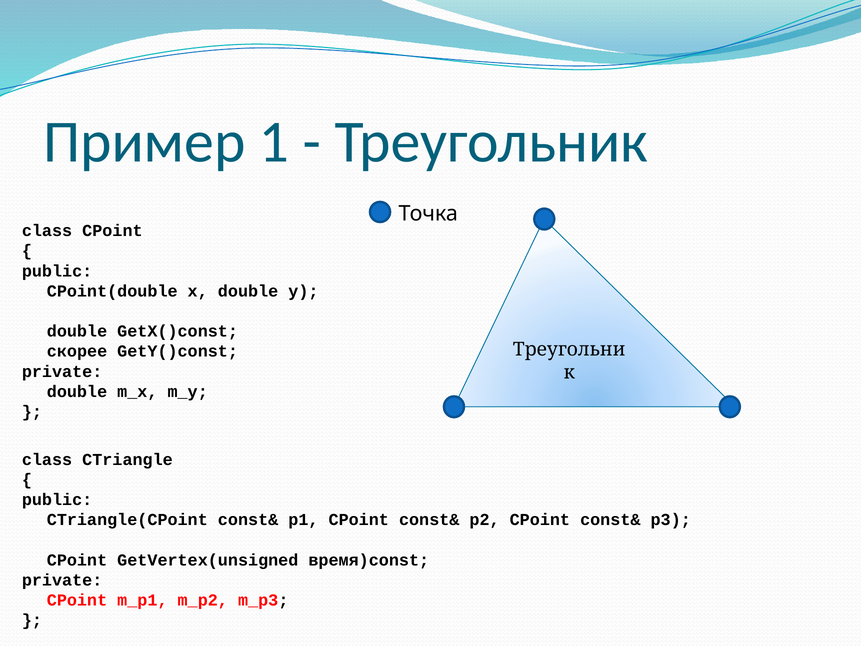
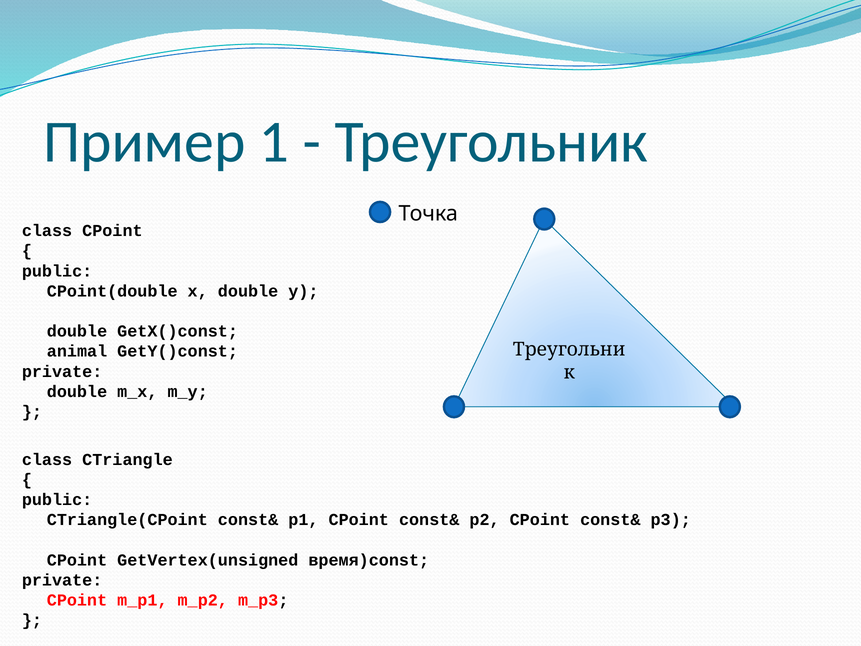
скорее: скорее -> animal
